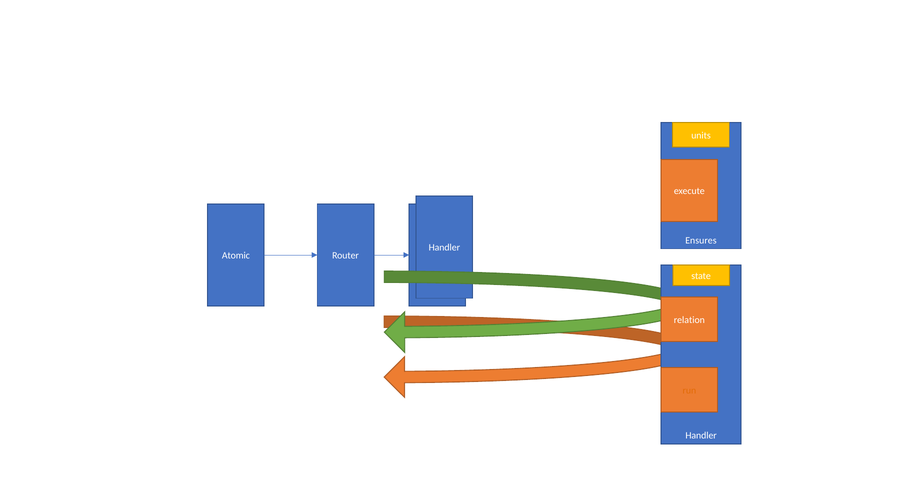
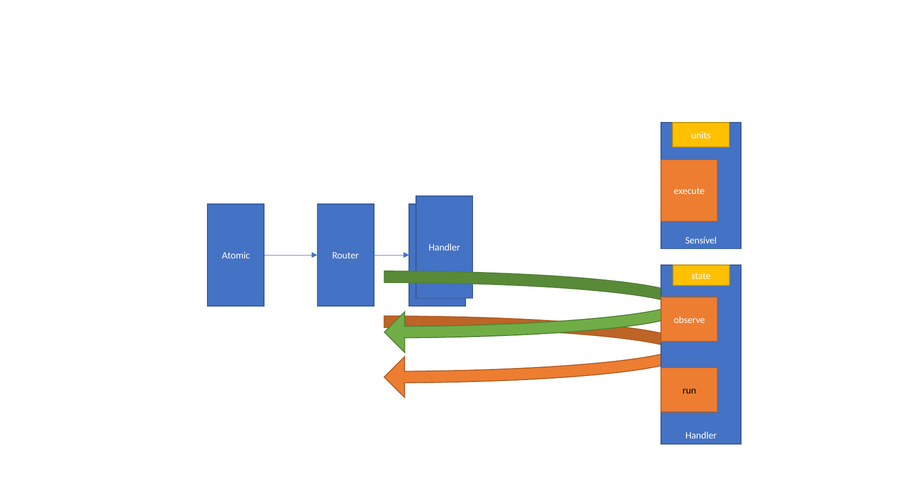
Ensures: Ensures -> Sensível
relation: relation -> observe
run colour: orange -> black
